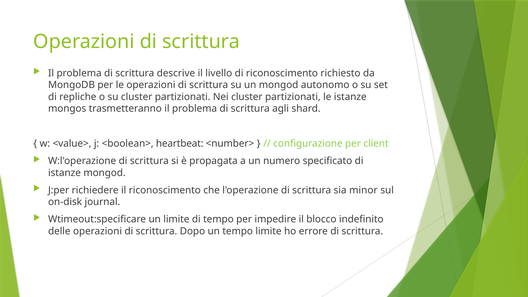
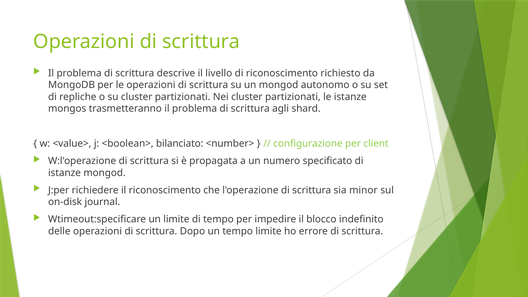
heartbeat: heartbeat -> bilanciato
